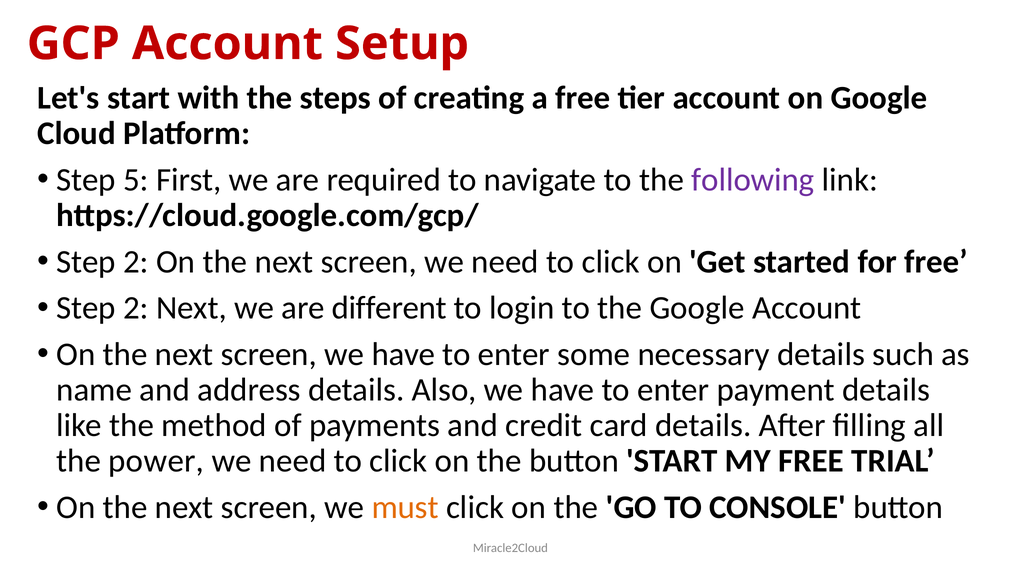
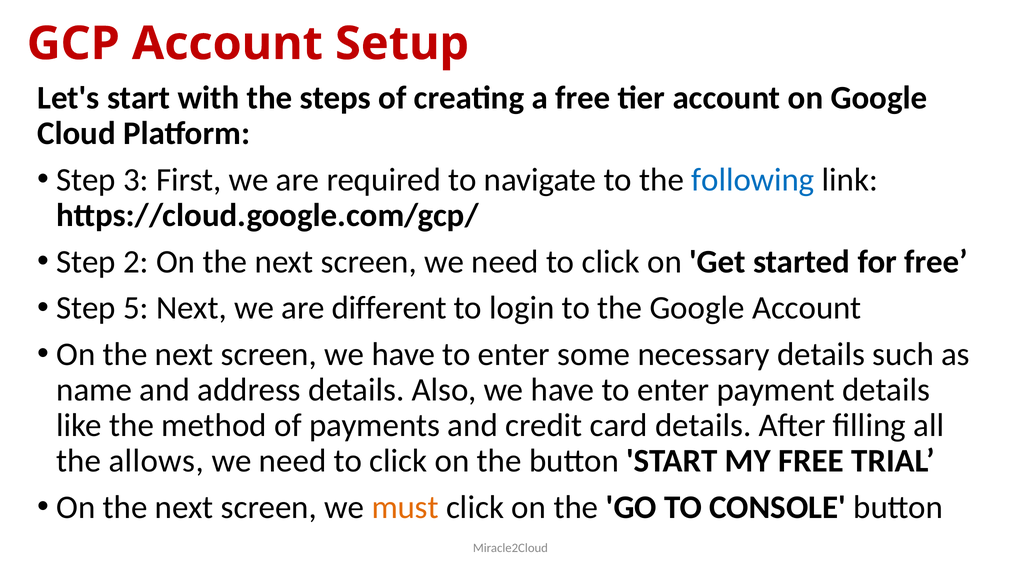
5: 5 -> 3
following colour: purple -> blue
2 at (136, 308): 2 -> 5
power: power -> allows
